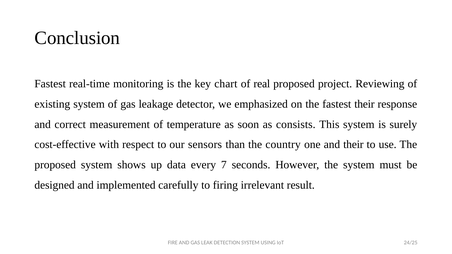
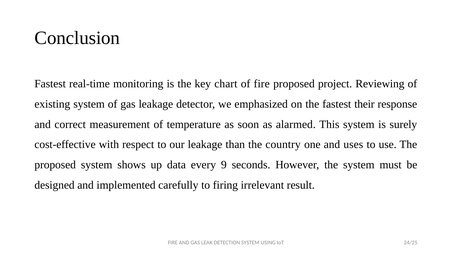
of real: real -> fire
consists: consists -> alarmed
our sensors: sensors -> leakage
and their: their -> uses
7: 7 -> 9
